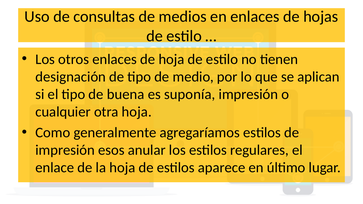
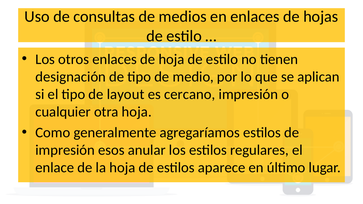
buena: buena -> layout
suponía: suponía -> cercano
